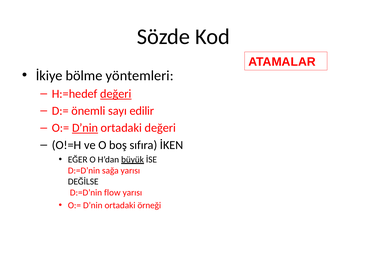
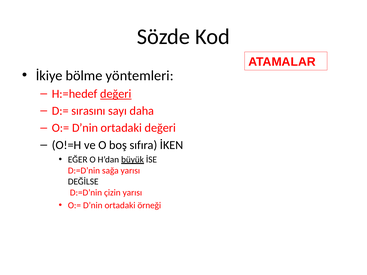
önemli: önemli -> sırasını
edilir: edilir -> daha
D’nin at (85, 128) underline: present -> none
flow: flow -> çizin
